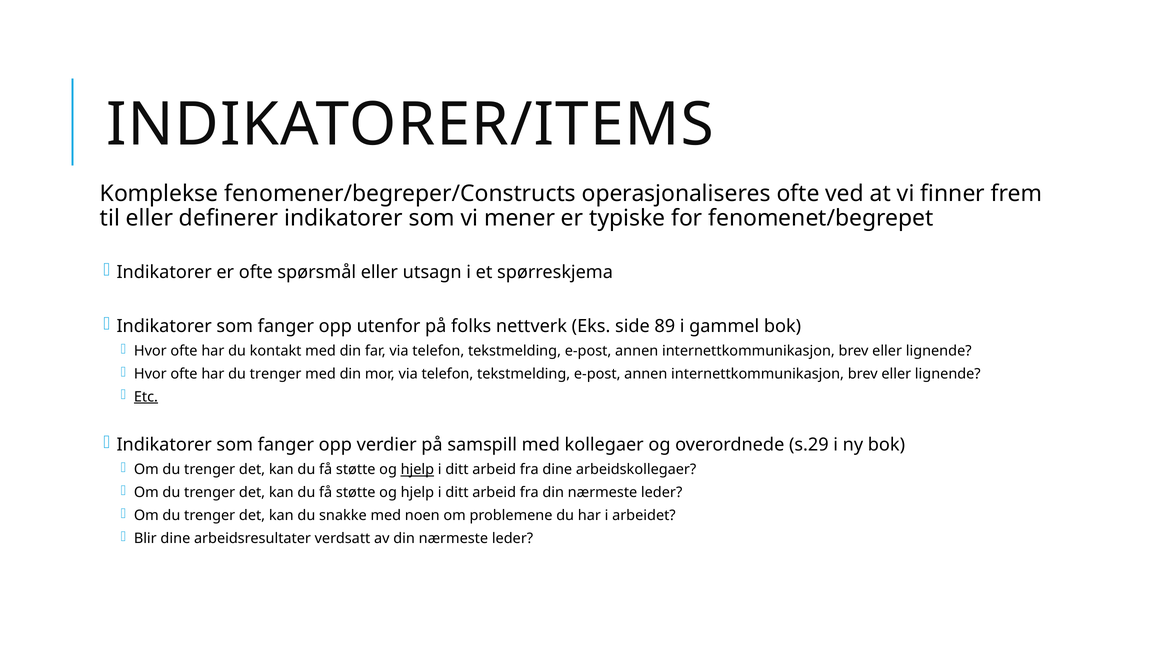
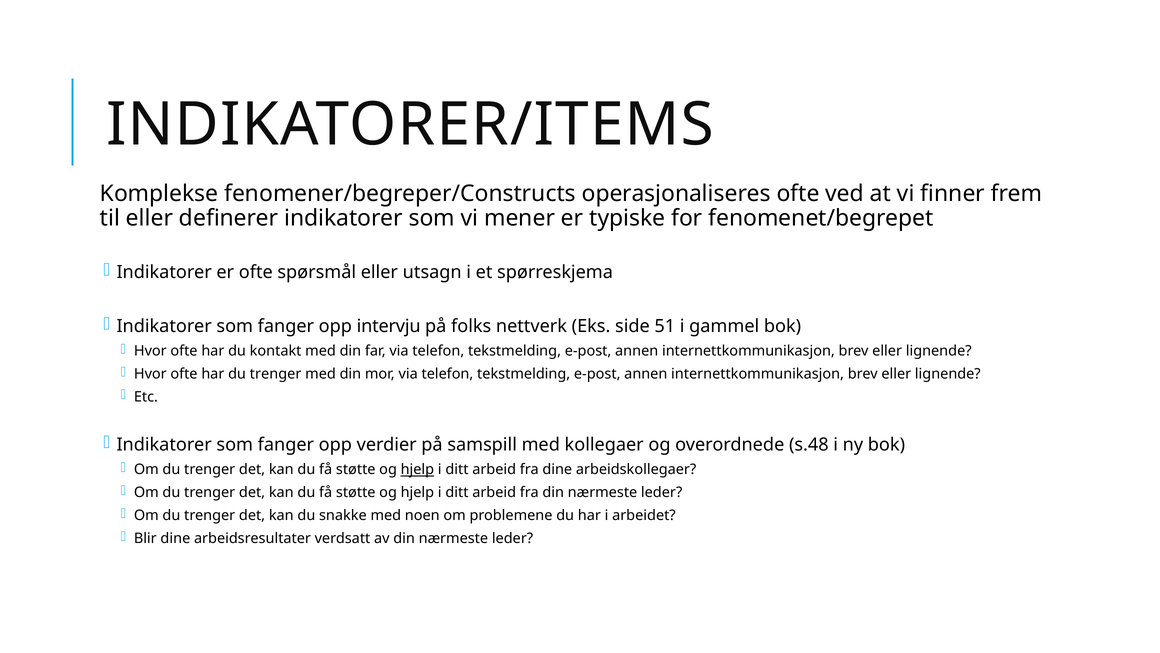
utenfor: utenfor -> intervju
89: 89 -> 51
Etc underline: present -> none
s.29: s.29 -> s.48
